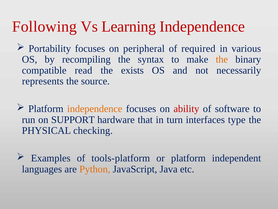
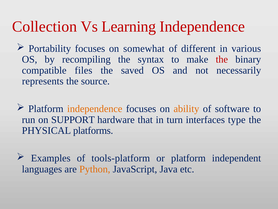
Following: Following -> Collection
peripheral: peripheral -> somewhat
required: required -> different
the at (222, 59) colour: orange -> red
read: read -> files
exists: exists -> saved
ability colour: red -> orange
checking: checking -> platforms
